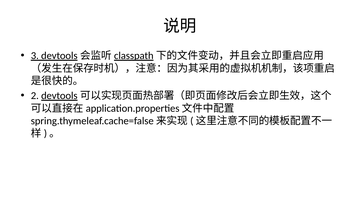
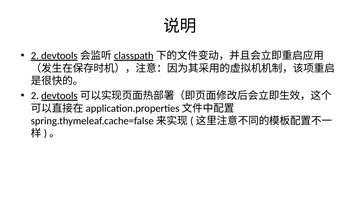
3 at (35, 56): 3 -> 2
